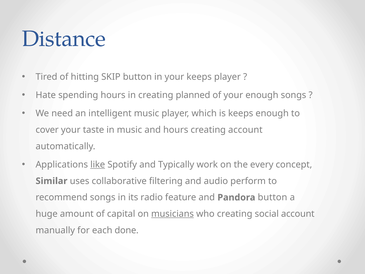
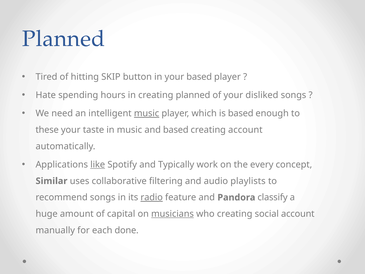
Distance at (64, 39): Distance -> Planned
your keeps: keeps -> based
your enough: enough -> disliked
music at (147, 113) underline: none -> present
is keeps: keeps -> based
cover: cover -> these
and hours: hours -> based
perform: perform -> playlists
radio underline: none -> present
Pandora button: button -> classify
